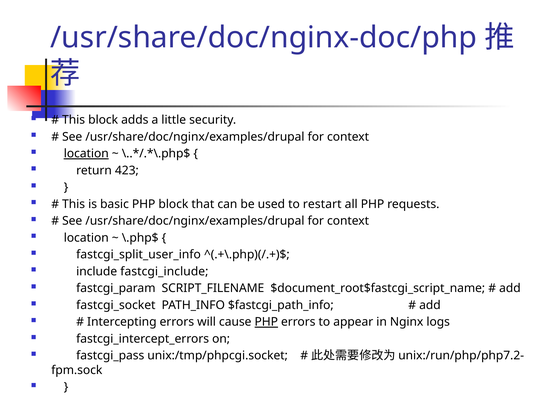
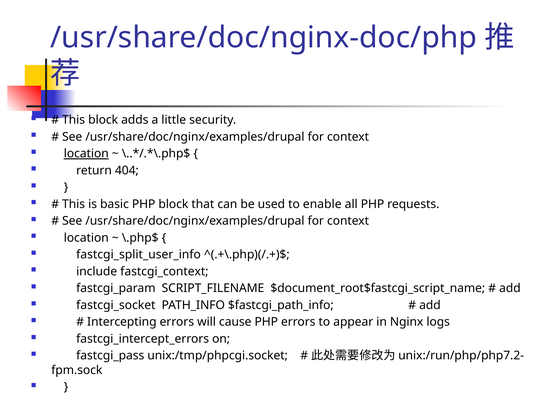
423: 423 -> 404
restart: restart -> enable
fastcgi_include: fastcgi_include -> fastcgi_context
PHP at (266, 322) underline: present -> none
